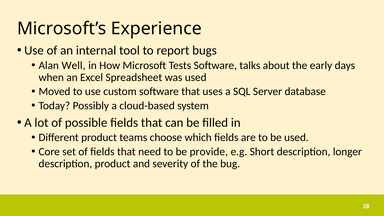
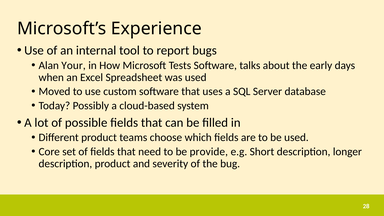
Well: Well -> Your
